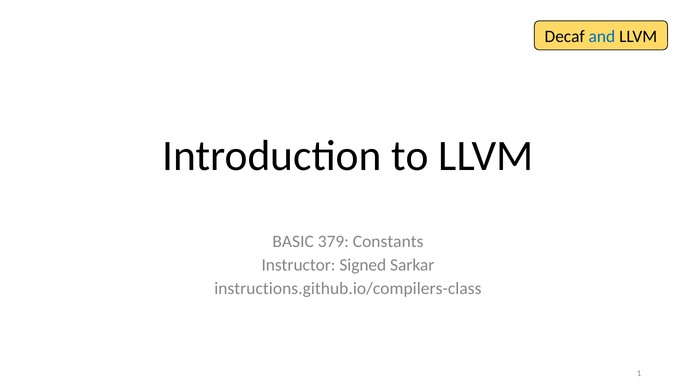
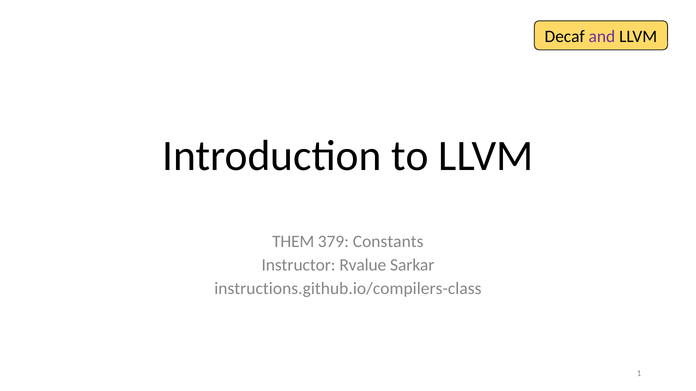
and colour: blue -> purple
BASIC: BASIC -> THEM
Signed: Signed -> Rvalue
